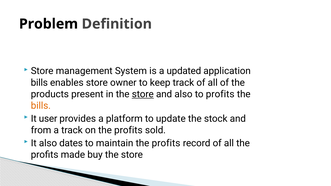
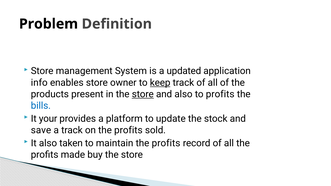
bills at (39, 83): bills -> info
keep underline: none -> present
bills at (41, 106) colour: orange -> blue
user: user -> your
from: from -> save
dates: dates -> taken
